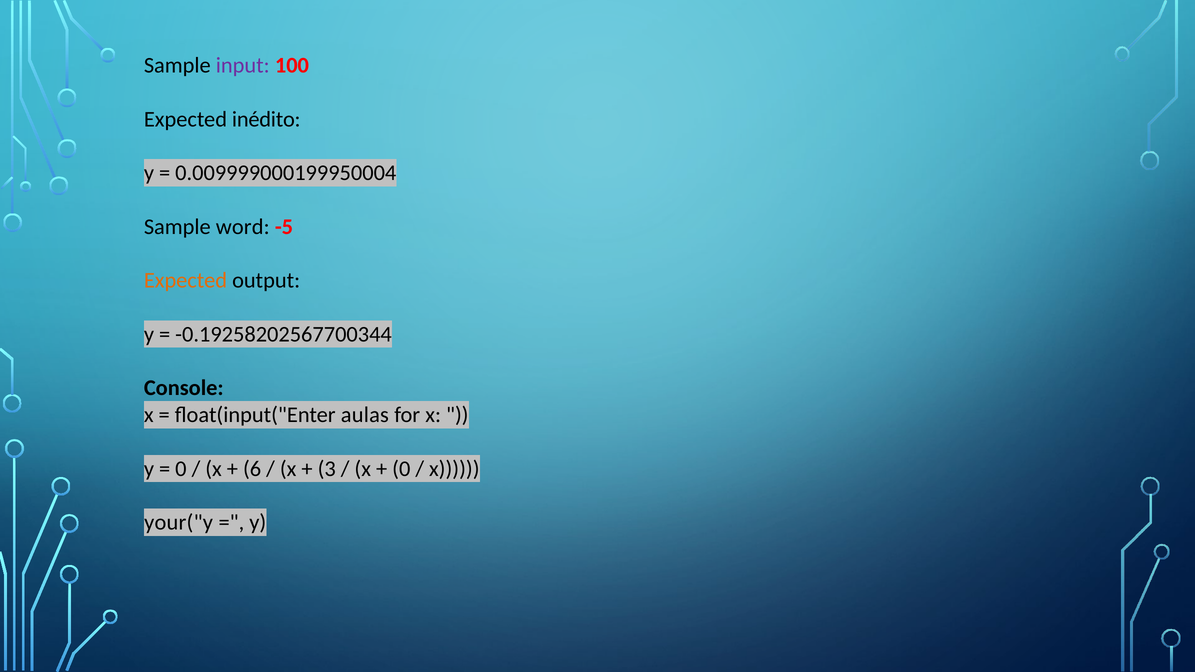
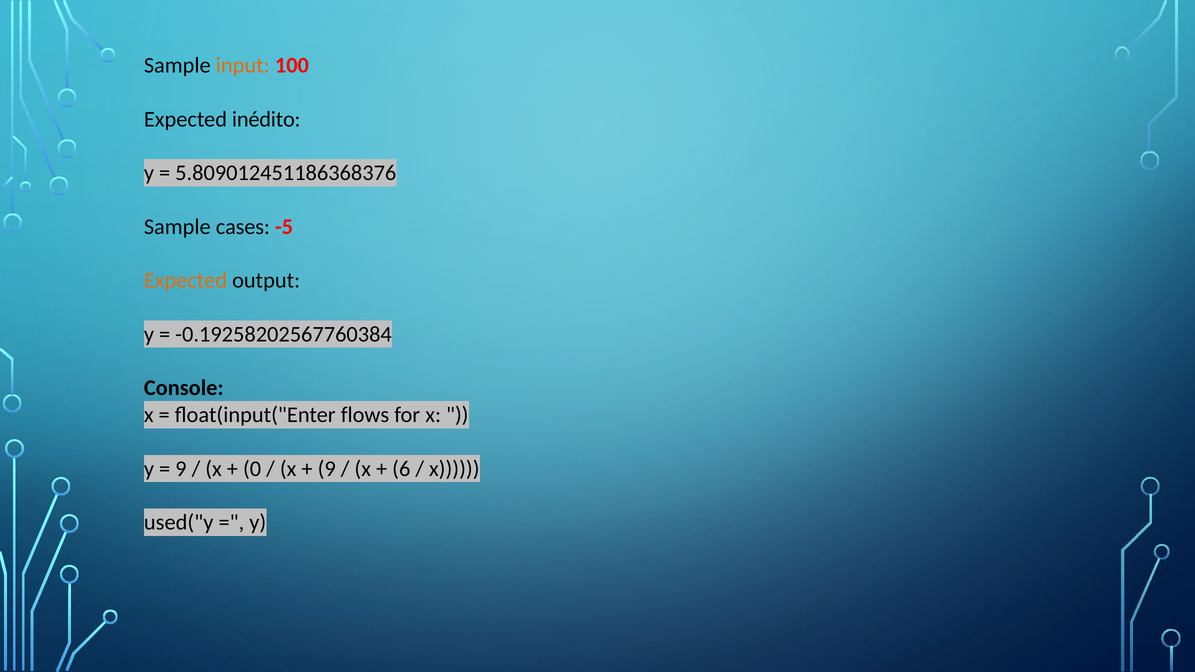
input colour: purple -> orange
0.009999000199950004: 0.009999000199950004 -> 5.809012451186368376
word: word -> cases
-0.19258202567700344: -0.19258202567700344 -> -0.19258202567760384
aulas: aulas -> flows
0 at (181, 469): 0 -> 9
6: 6 -> 0
3 at (327, 469): 3 -> 9
0 at (401, 469): 0 -> 6
your("y: your("y -> used("y
